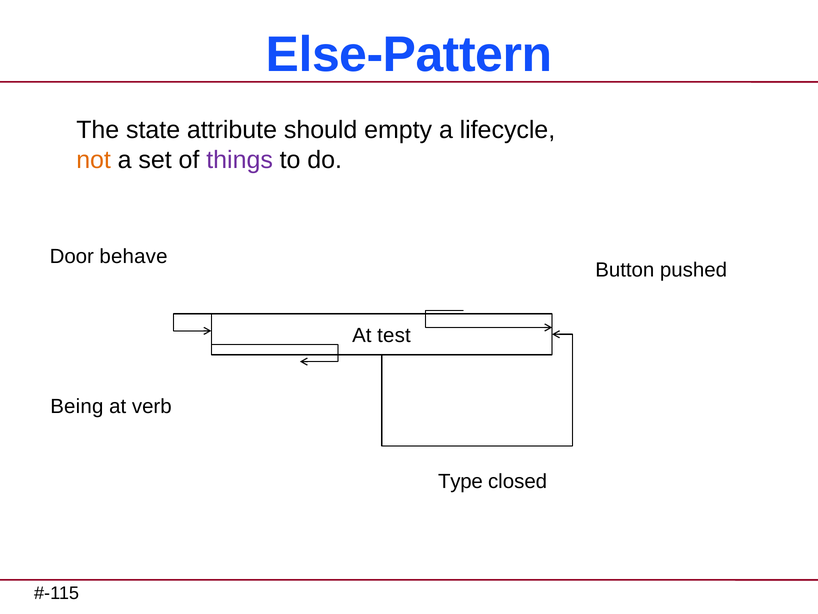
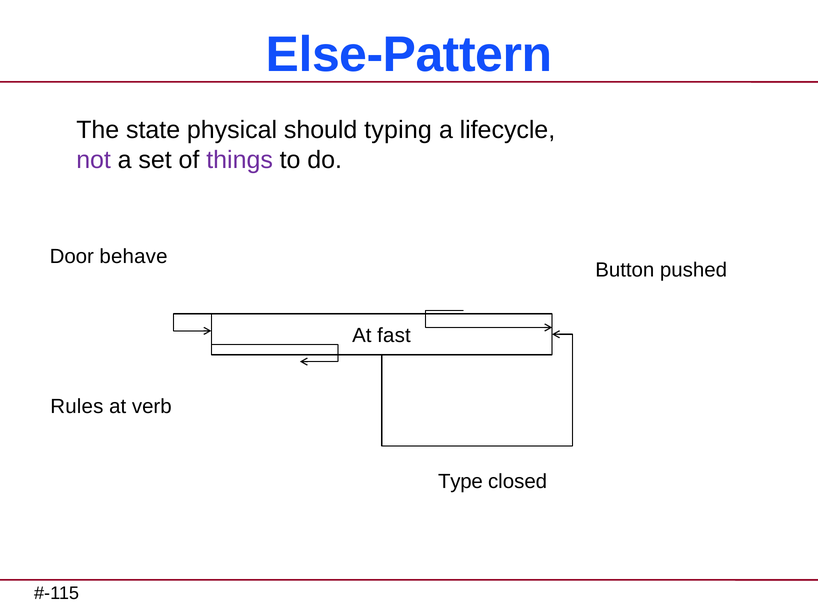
attribute: attribute -> physical
empty: empty -> typing
not colour: orange -> purple
test: test -> fast
Being: Being -> Rules
